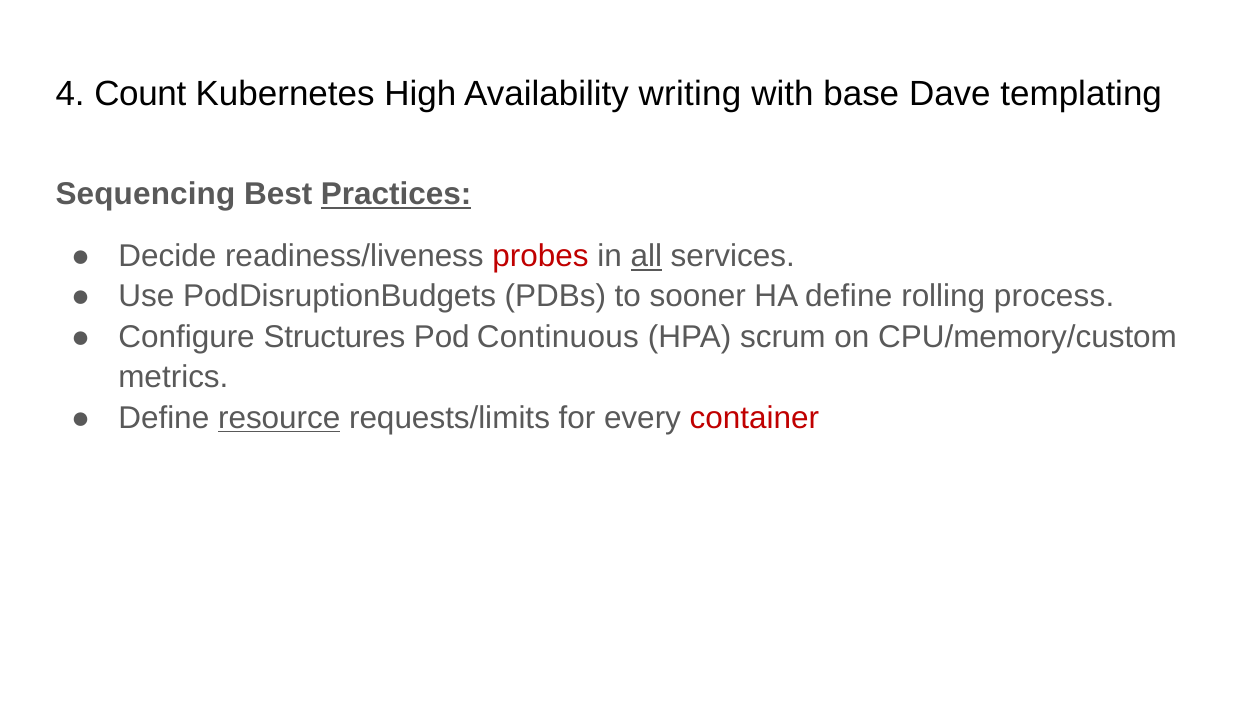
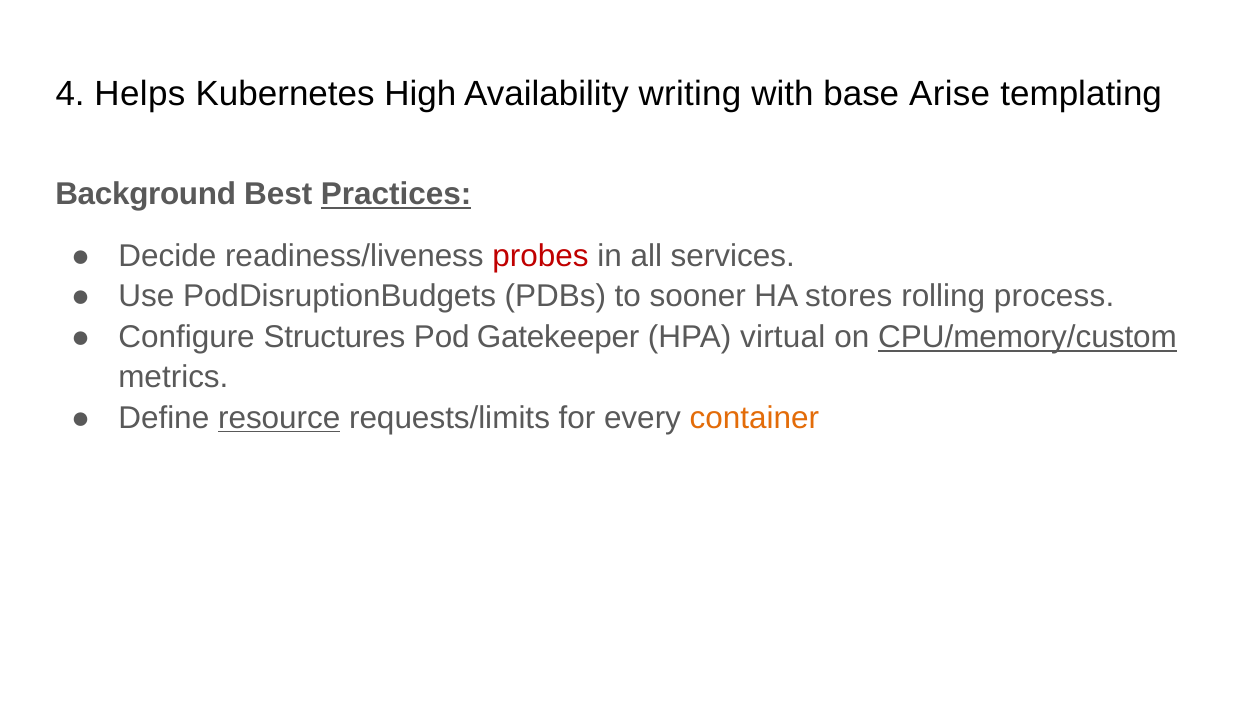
Count: Count -> Helps
Dave: Dave -> Arise
Sequencing: Sequencing -> Background
all underline: present -> none
HA define: define -> stores
Continuous: Continuous -> Gatekeeper
scrum: scrum -> virtual
CPU/memory/custom underline: none -> present
container colour: red -> orange
